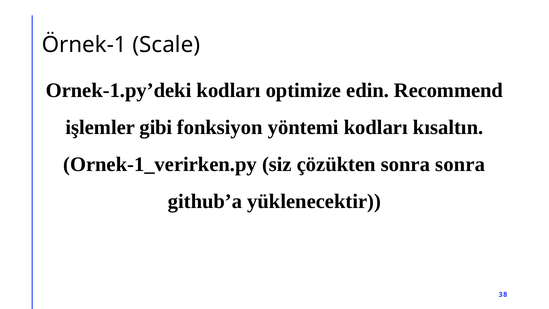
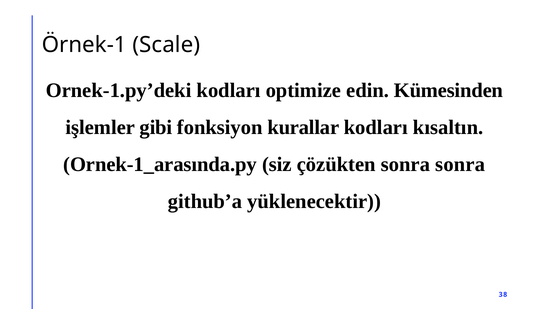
Recommend: Recommend -> Kümesinden
yöntemi: yöntemi -> kurallar
Ornek-1_verirken.py: Ornek-1_verirken.py -> Ornek-1_arasında.py
